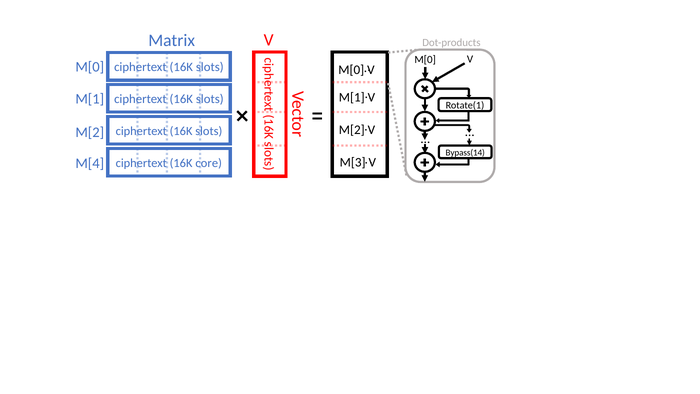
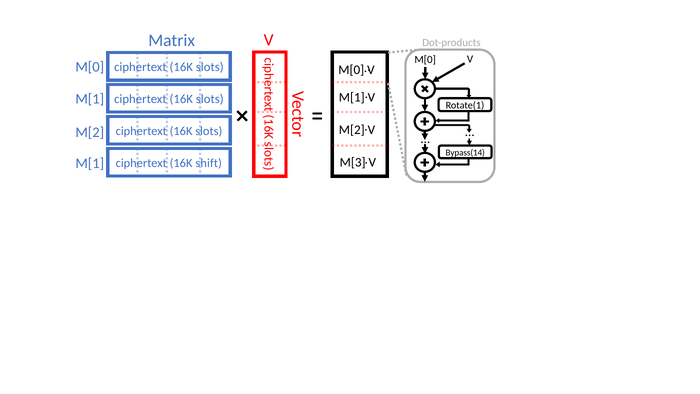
M[4 at (90, 163): M[4 -> M[1
core: core -> shift
